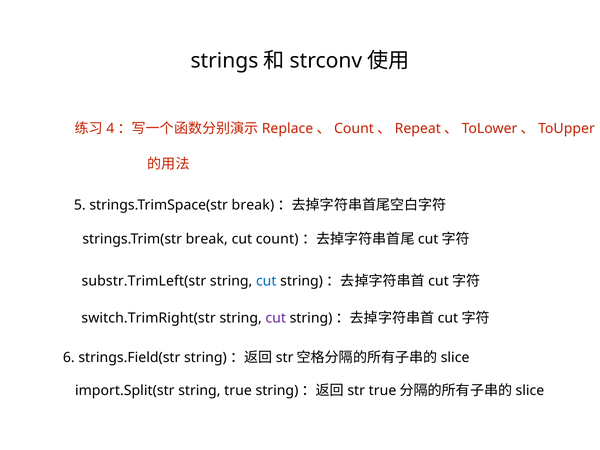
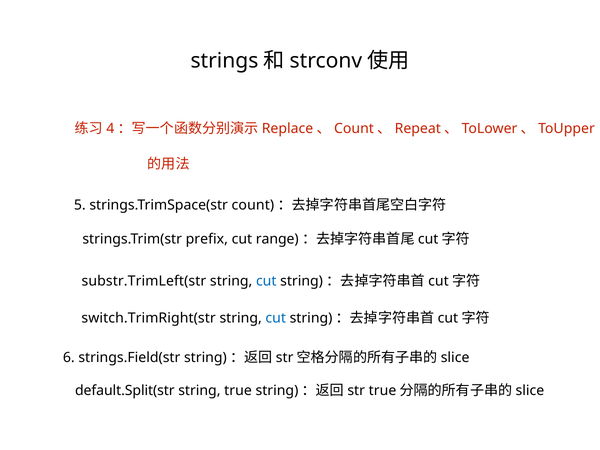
strings.TrimSpace(str break: break -> count
strings.Trim(str break: break -> prefix
cut count: count -> range
cut at (276, 318) colour: purple -> blue
import.Split(str: import.Split(str -> default.Split(str
